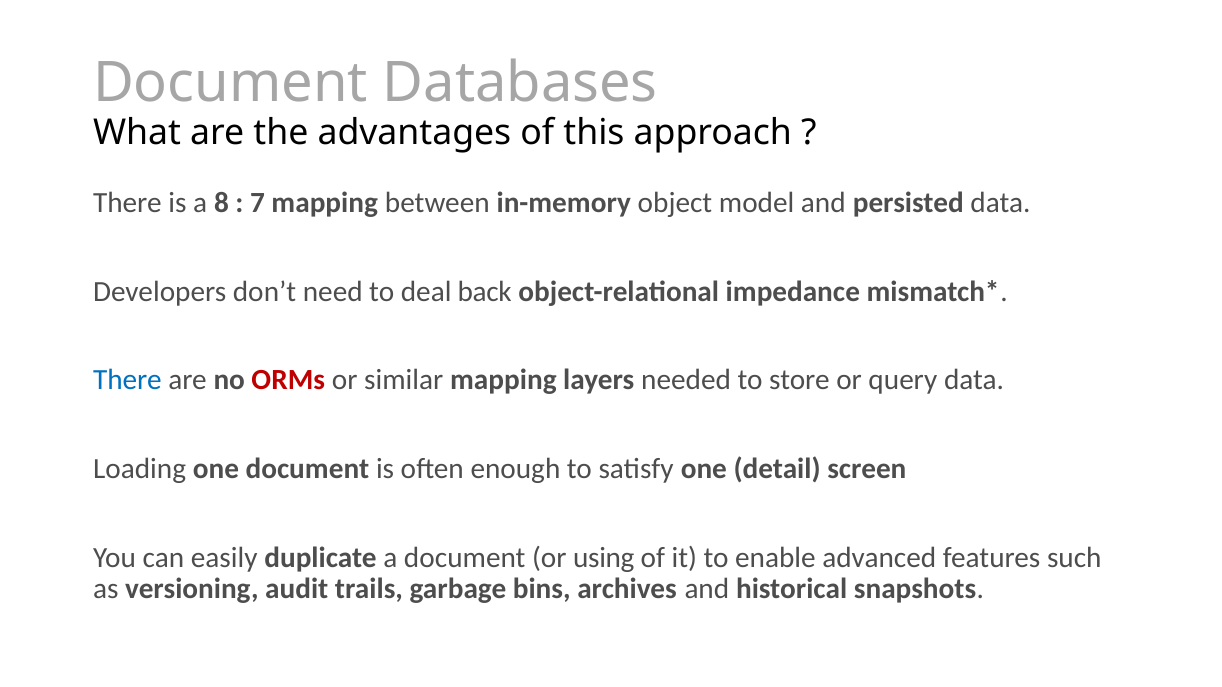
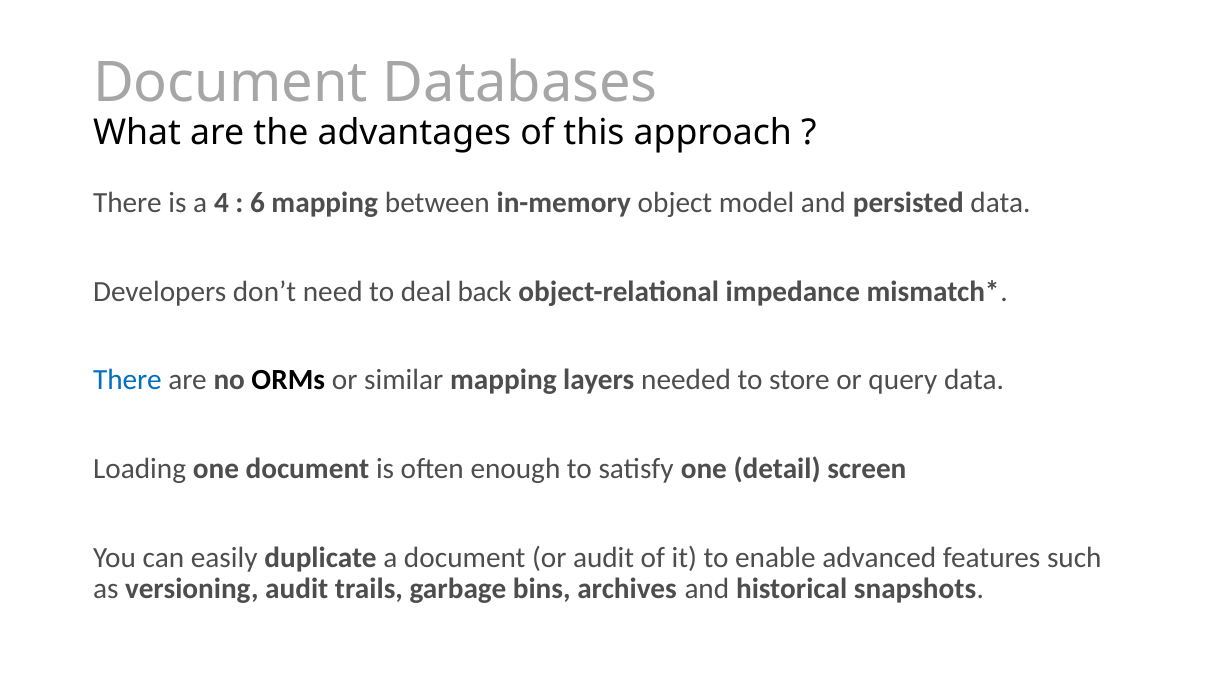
8: 8 -> 4
7: 7 -> 6
ORMs colour: red -> black
or using: using -> audit
